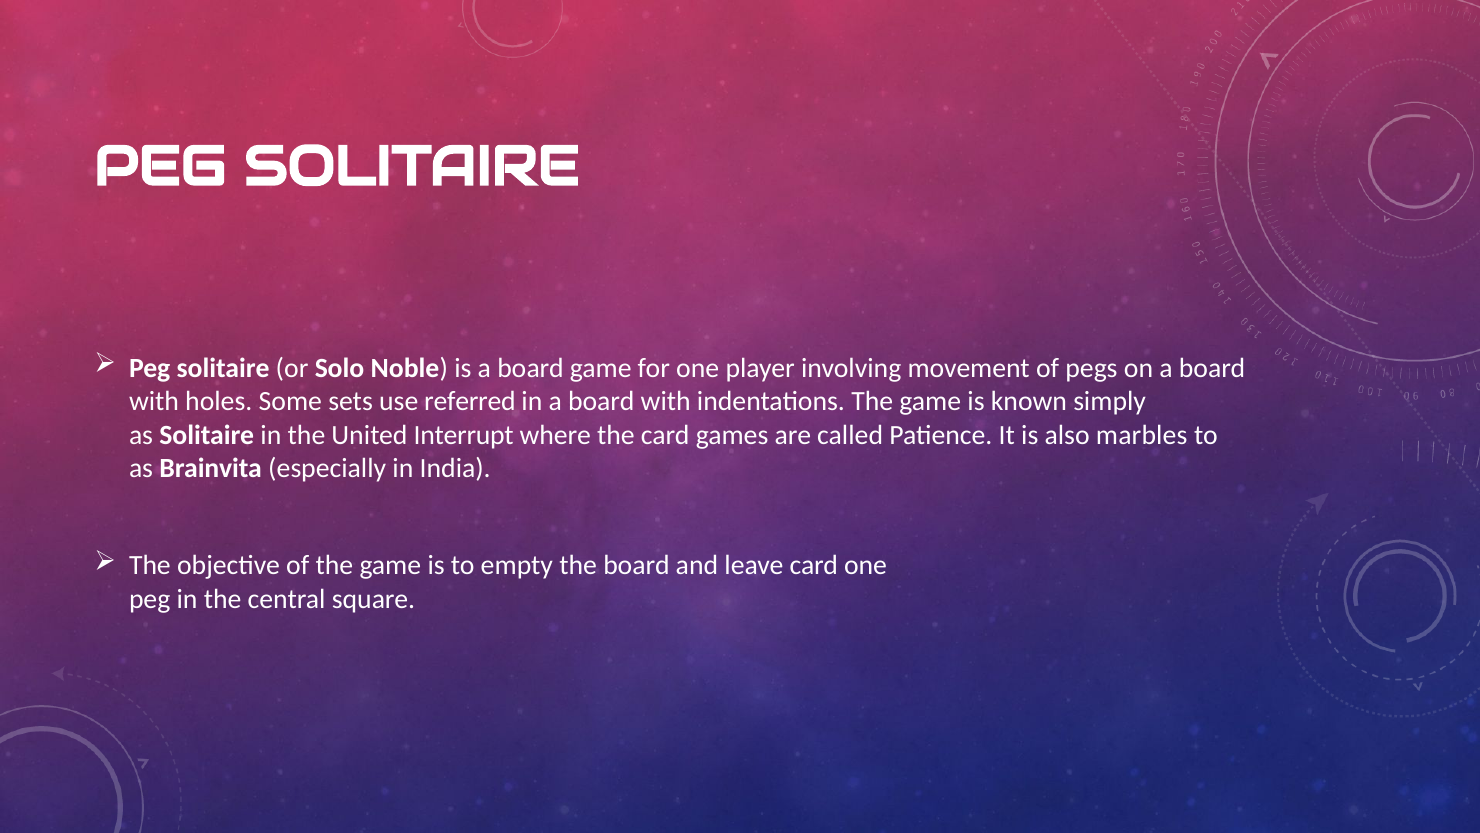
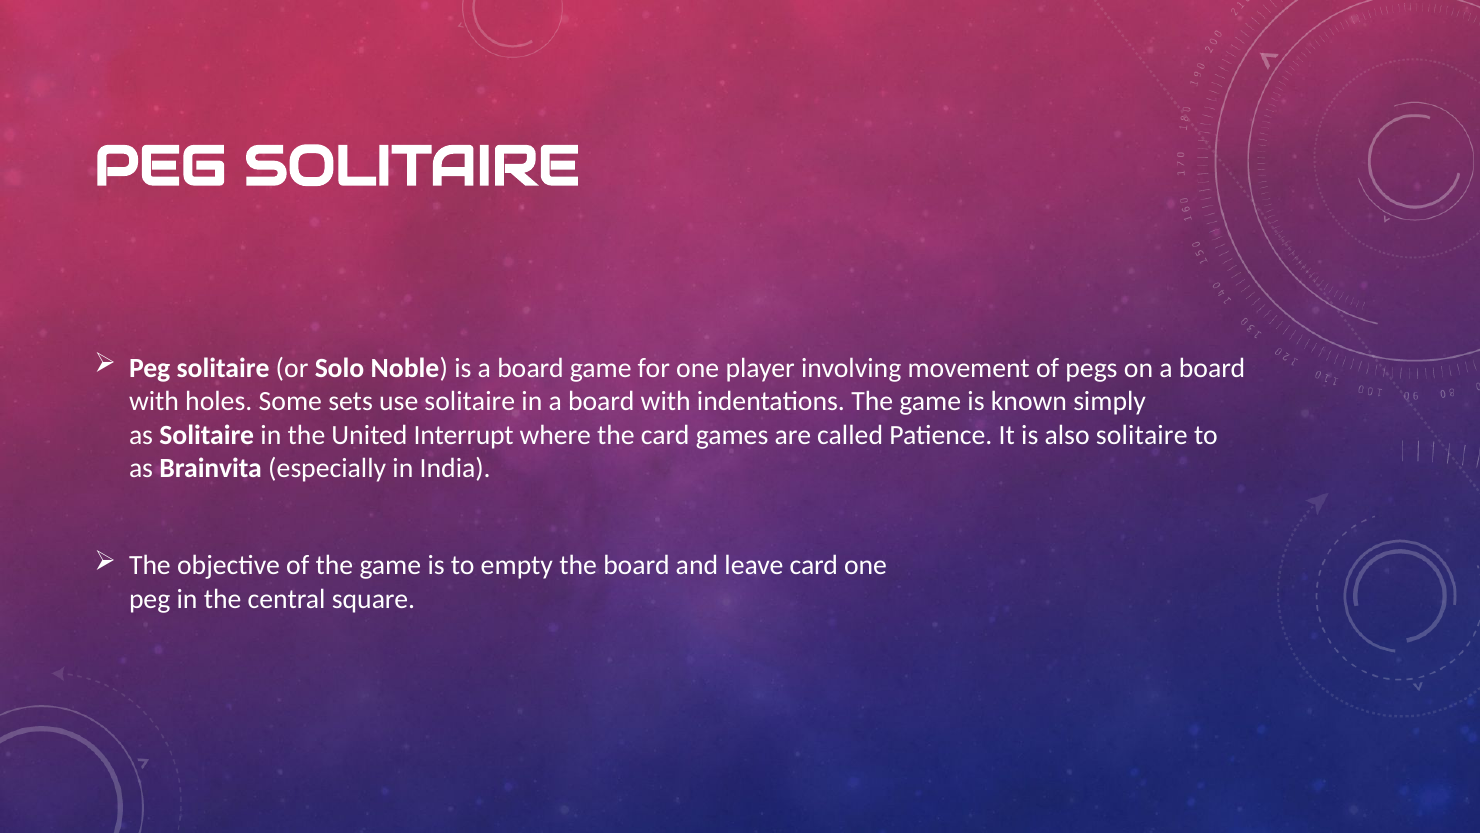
use referred: referred -> solitaire
also marbles: marbles -> solitaire
